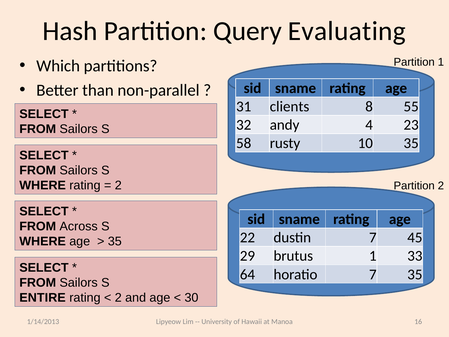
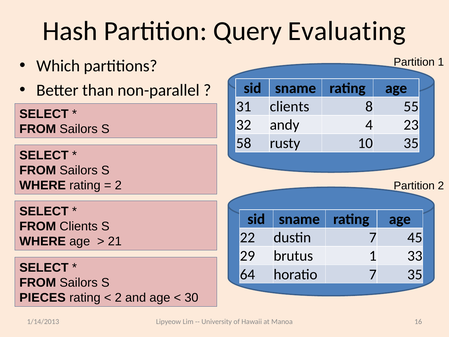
FROM Across: Across -> Clients
35 at (115, 241): 35 -> 21
ENTIRE: ENTIRE -> PIECES
